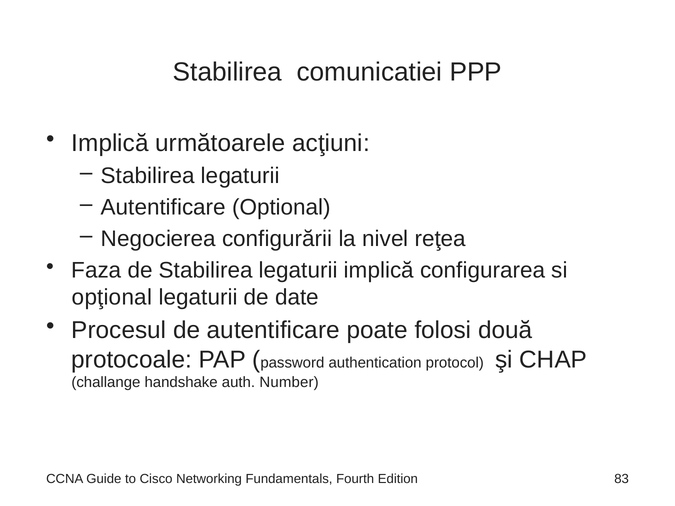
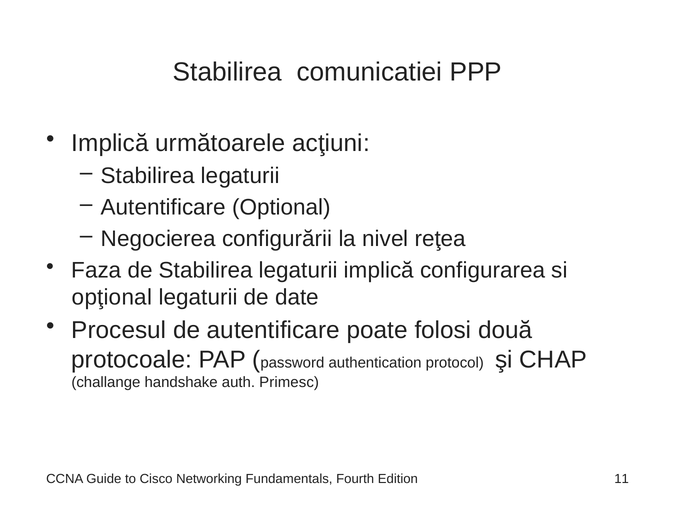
Number: Number -> Primesc
83: 83 -> 11
